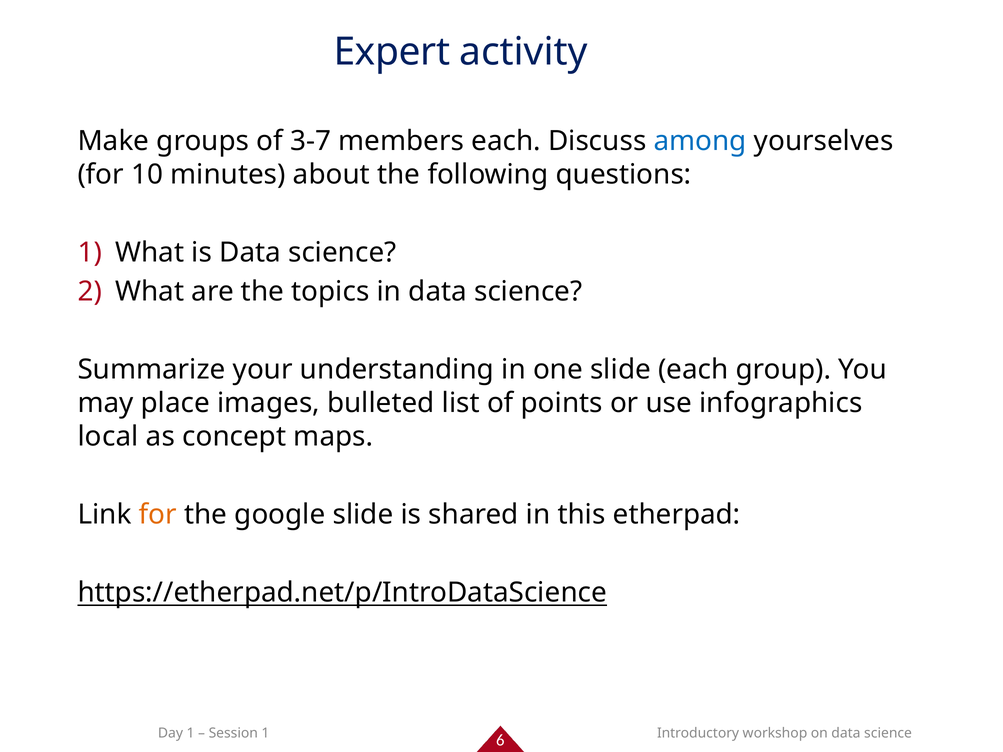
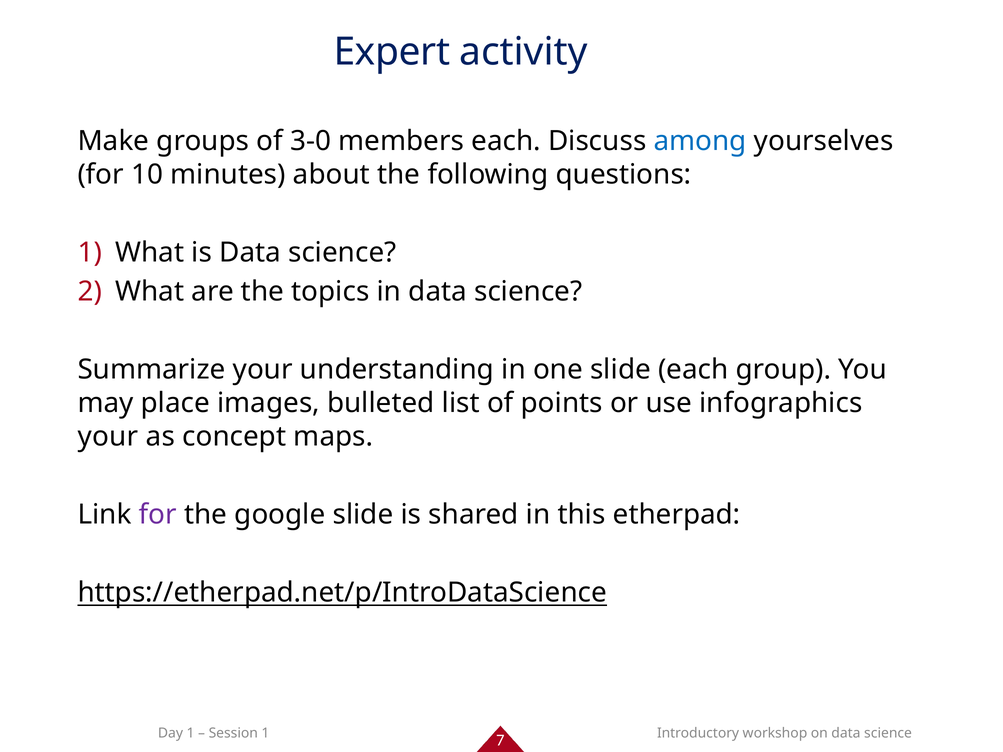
3-7: 3-7 -> 3-0
local at (108, 437): local -> your
for at (158, 515) colour: orange -> purple
6: 6 -> 7
